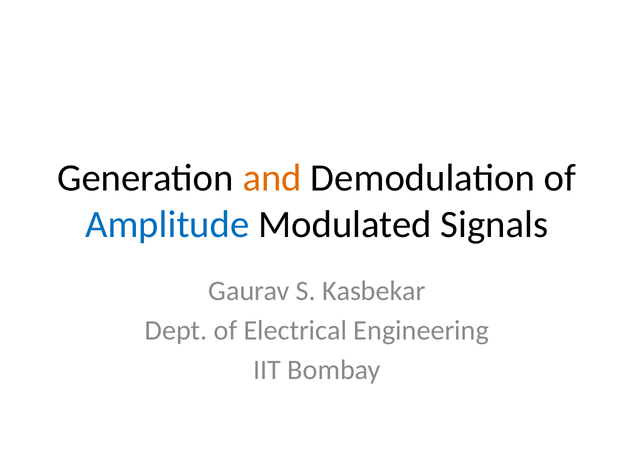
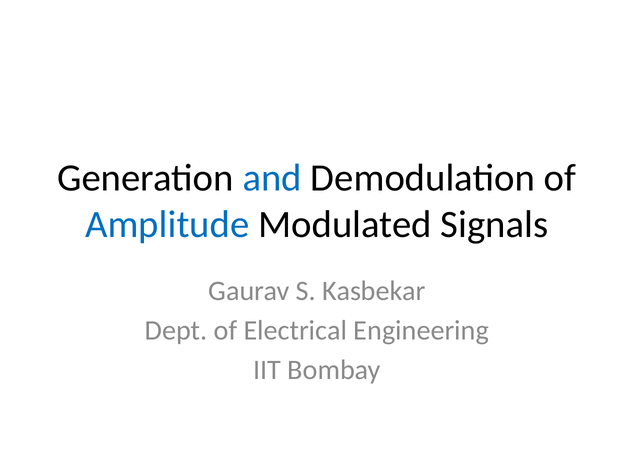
and colour: orange -> blue
